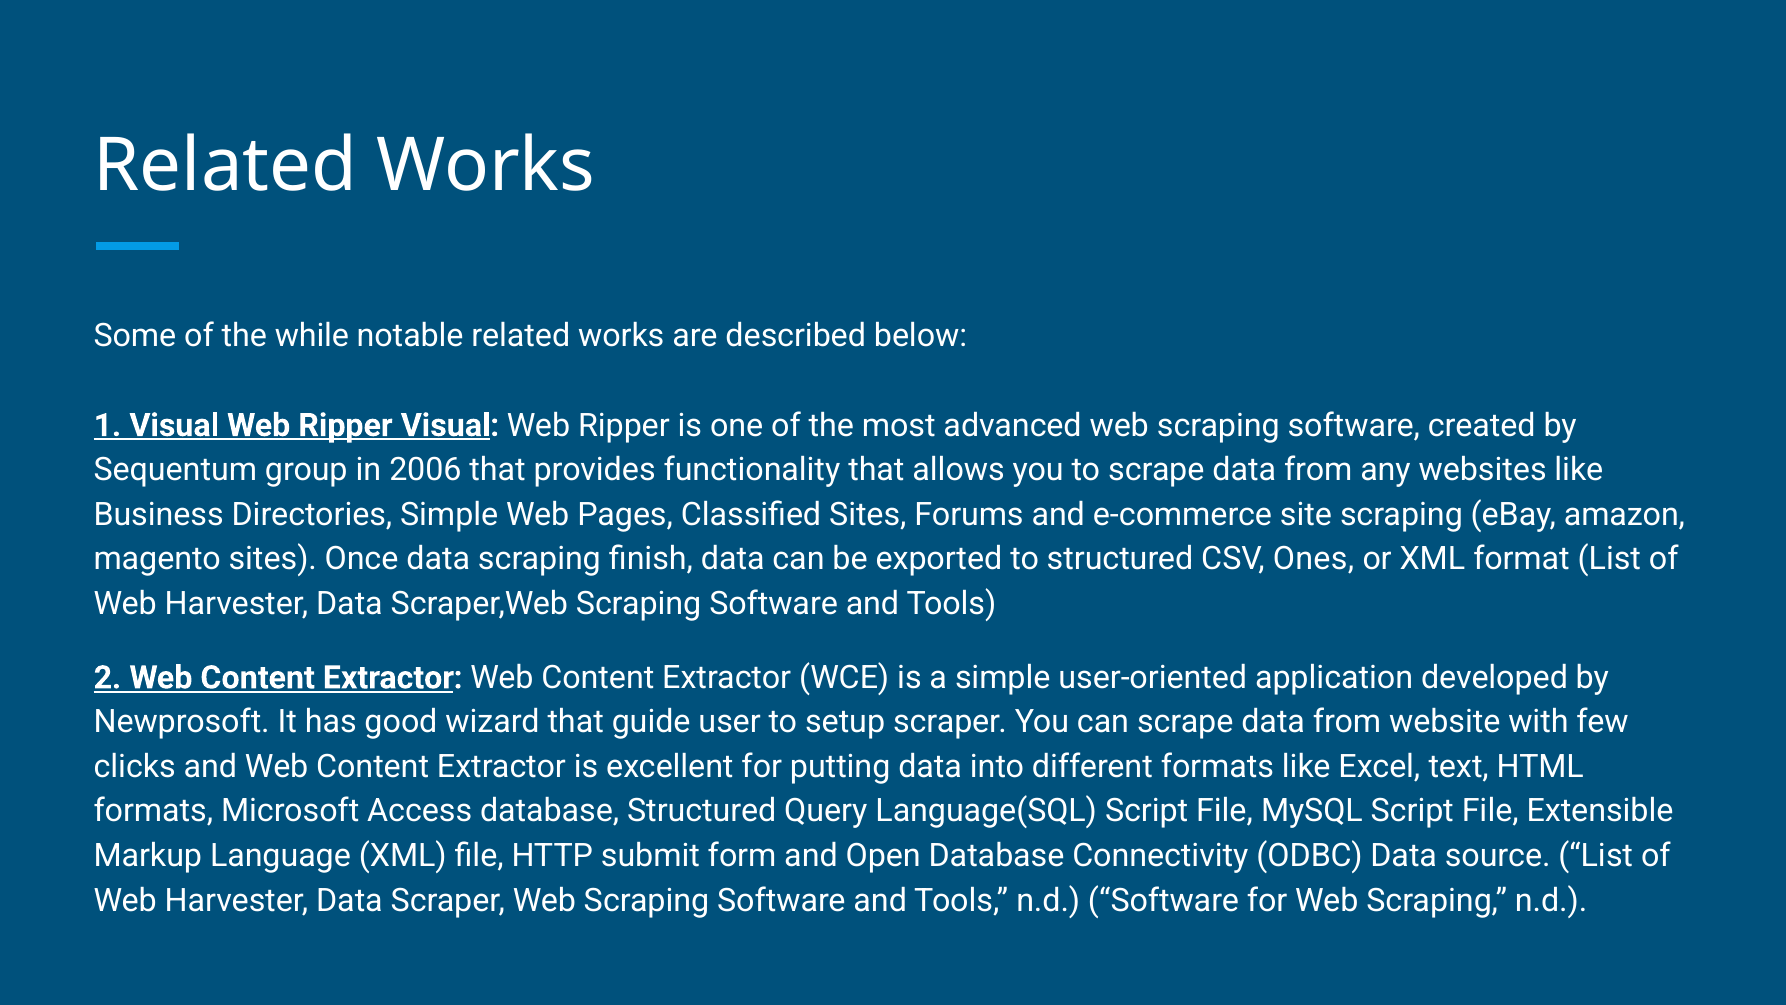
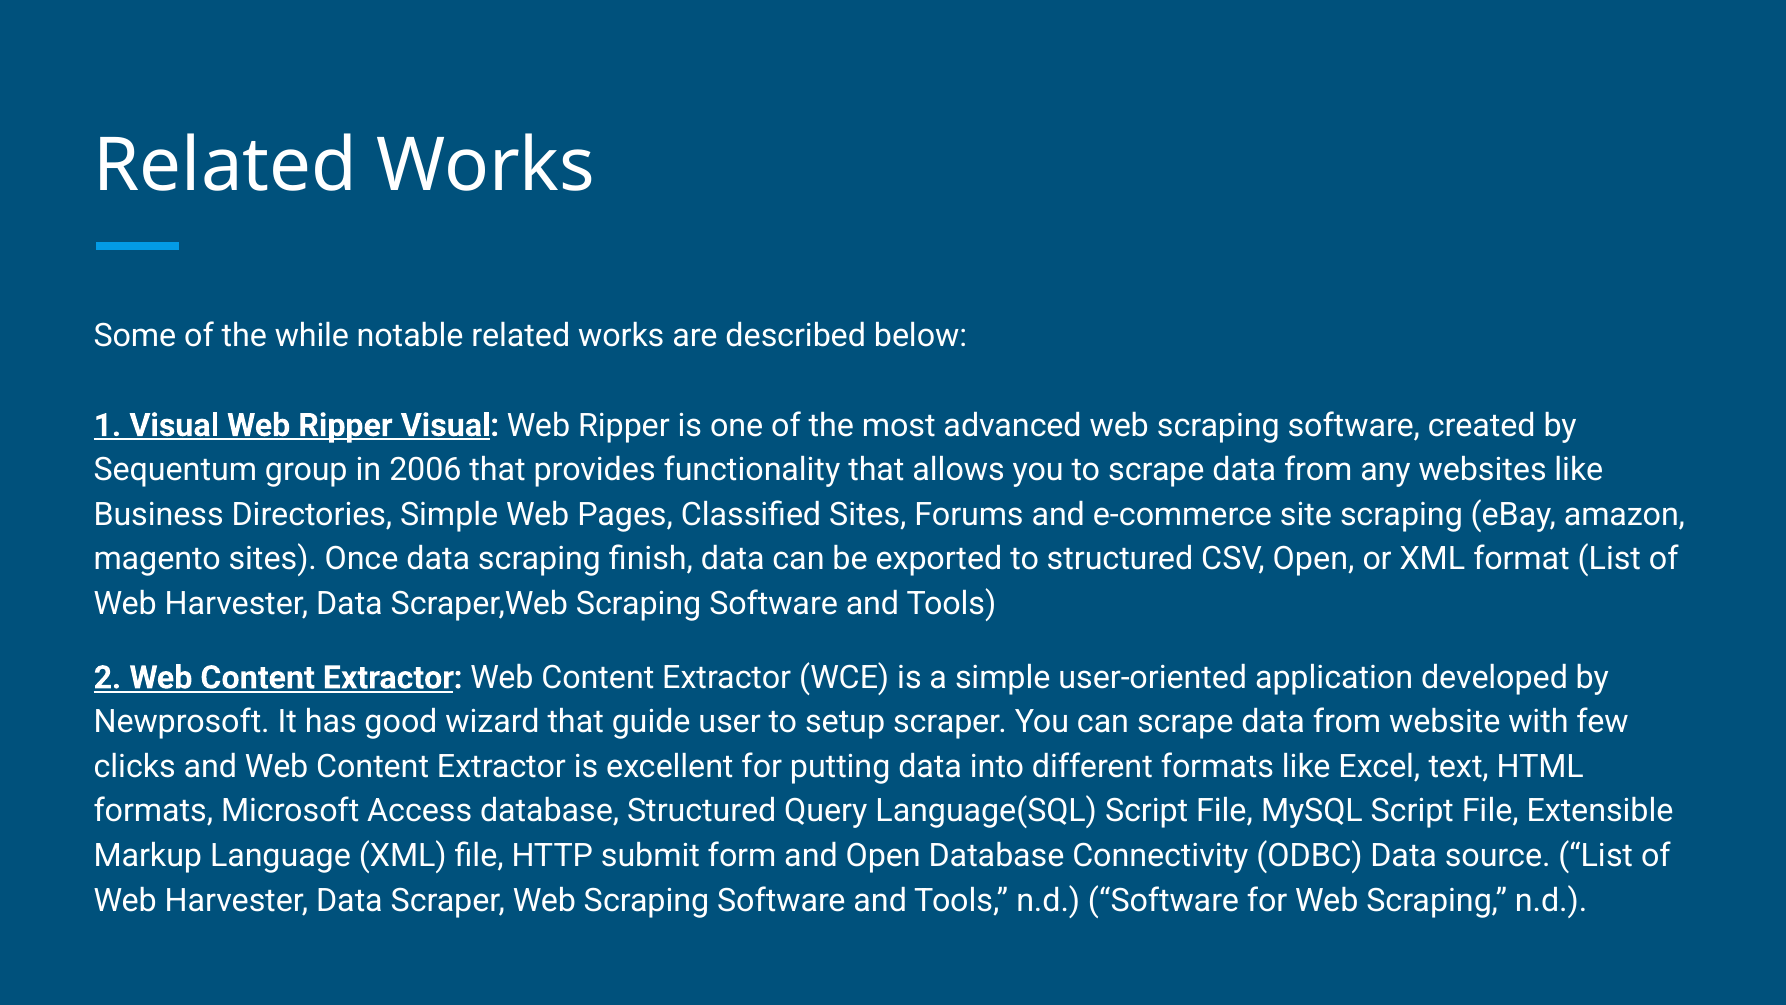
CSV Ones: Ones -> Open
